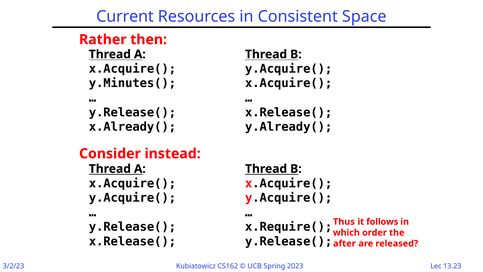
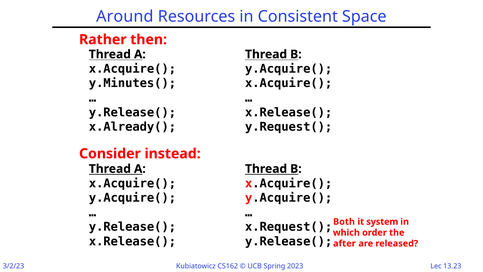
Current: Current -> Around
y.Already(: y.Already( -> y.Request(
Thus: Thus -> Both
follows: follows -> system
x.Require(: x.Require( -> x.Request(
